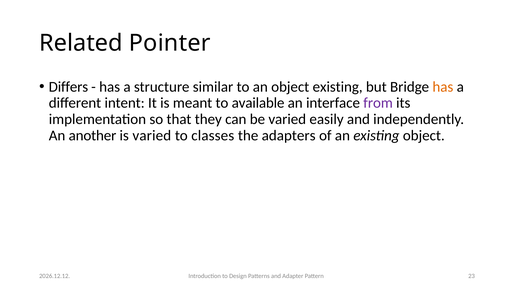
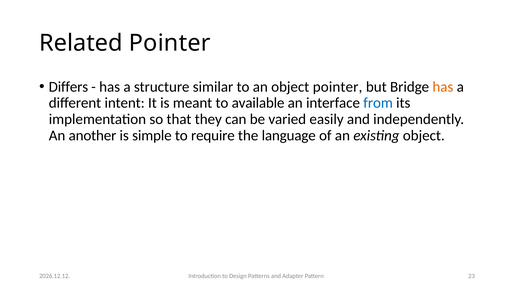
object existing: existing -> pointer
from colour: purple -> blue
is varied: varied -> simple
classes: classes -> require
adapters: adapters -> language
